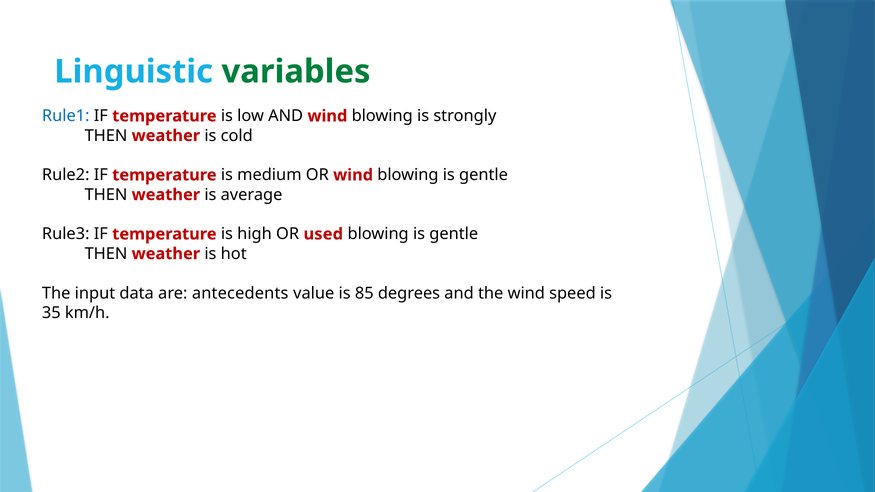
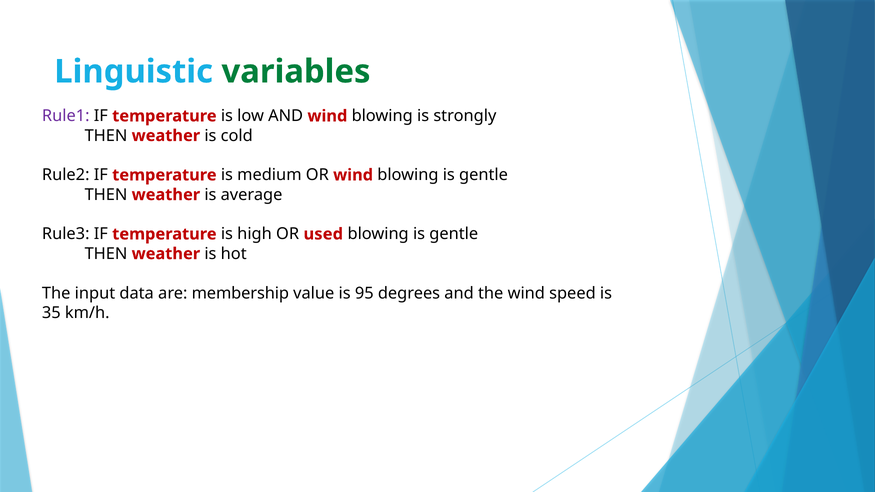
Rule1 colour: blue -> purple
antecedents: antecedents -> membership
85: 85 -> 95
